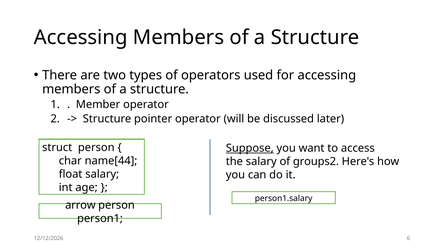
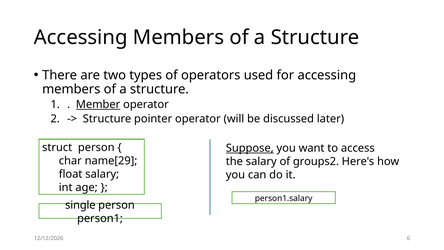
Member underline: none -> present
name[44: name[44 -> name[29
arrow: arrow -> single
